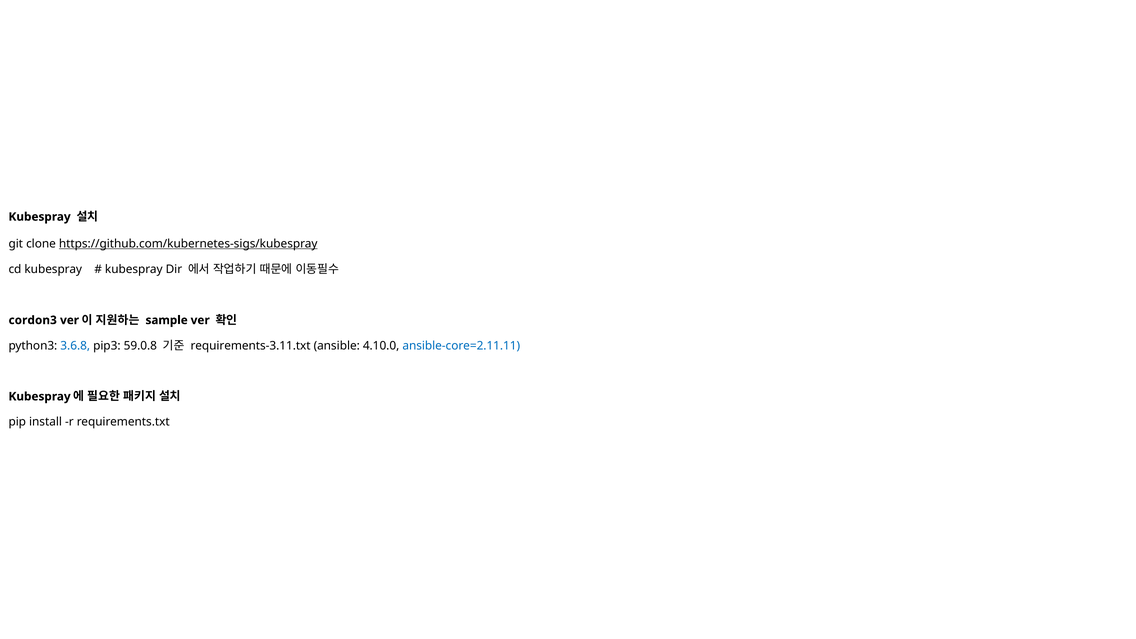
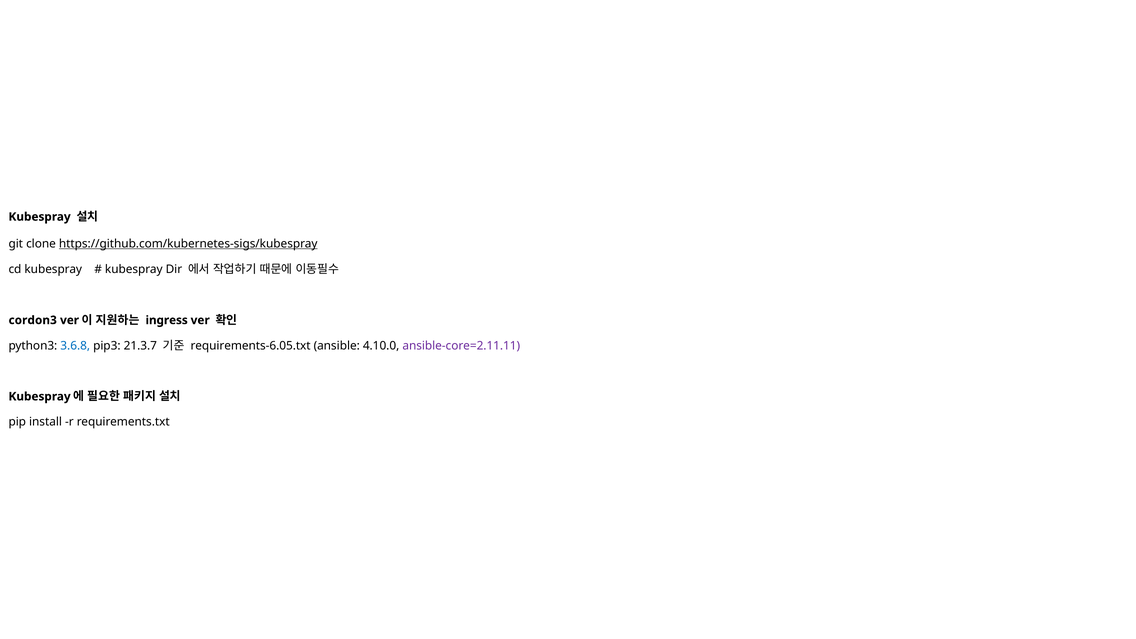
sample: sample -> ingress
59.0.8: 59.0.8 -> 21.3.7
requirements-3.11.txt: requirements-3.11.txt -> requirements-6.05.txt
ansible-core=2.11.11 colour: blue -> purple
